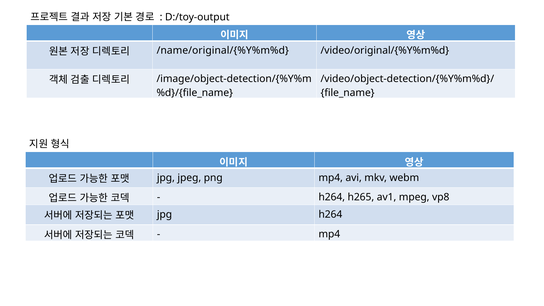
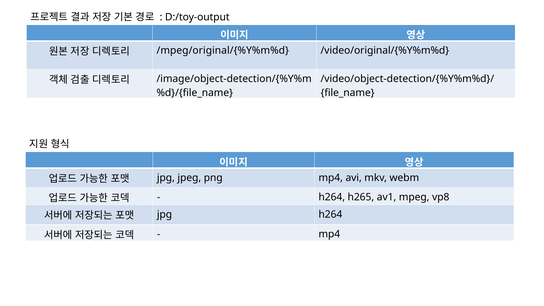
/name/original/{%Y%m%d: /name/original/{%Y%m%d -> /mpeg/original/{%Y%m%d
